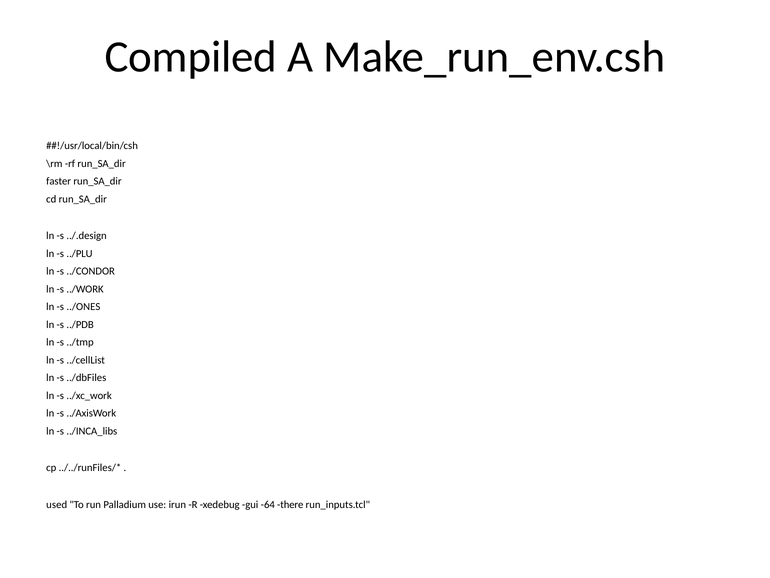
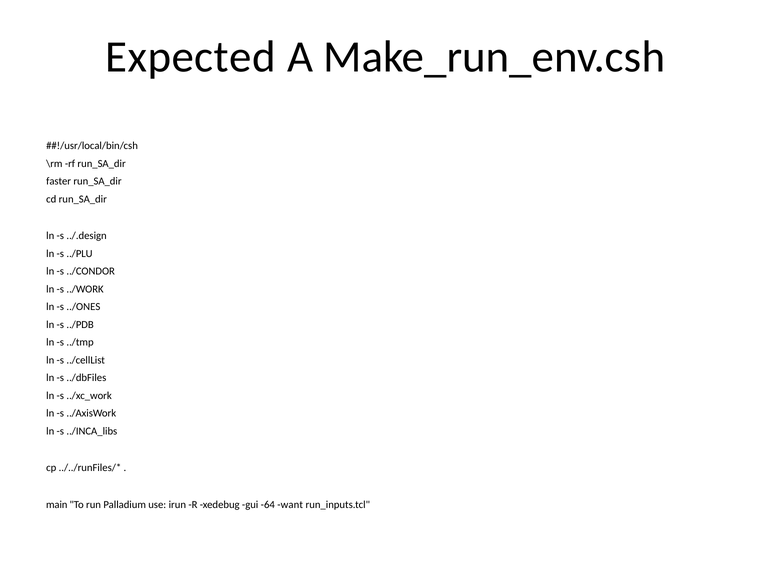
Compiled: Compiled -> Expected
used: used -> main
there: there -> want
